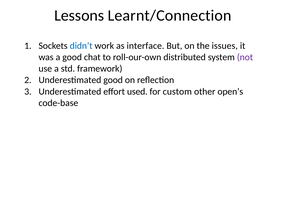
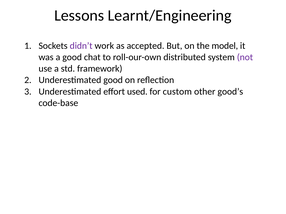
Learnt/Connection: Learnt/Connection -> Learnt/Engineering
didn’t colour: blue -> purple
interface: interface -> accepted
issues: issues -> model
open’s: open’s -> good’s
